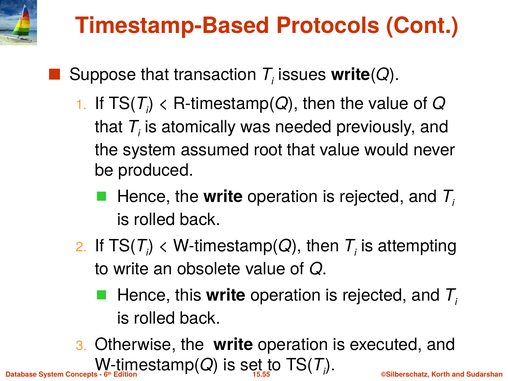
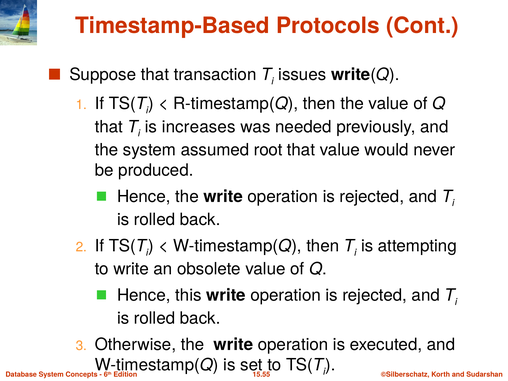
atomically: atomically -> increases
